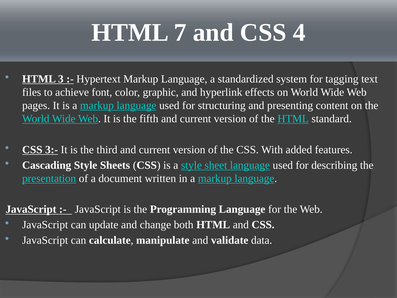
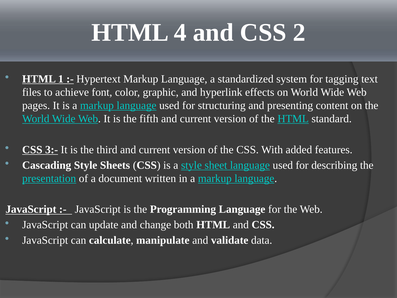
7: 7 -> 4
4: 4 -> 2
3: 3 -> 1
